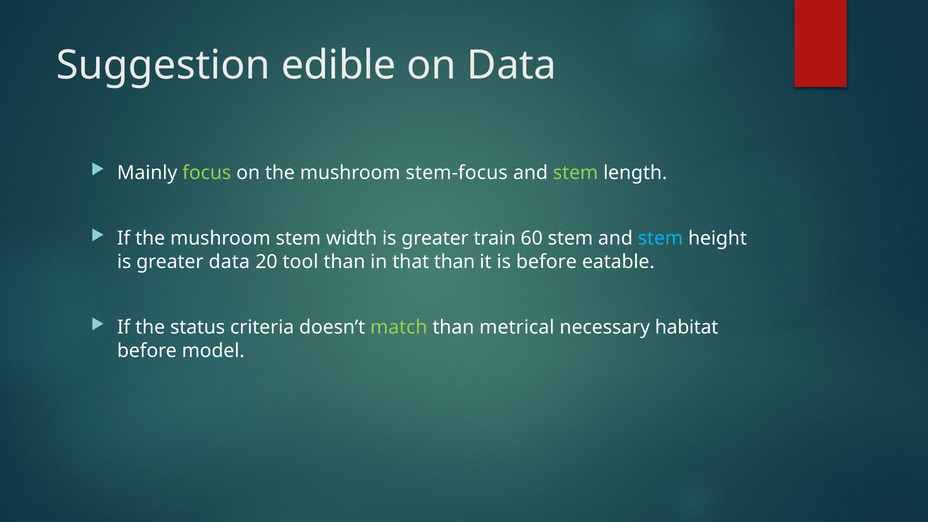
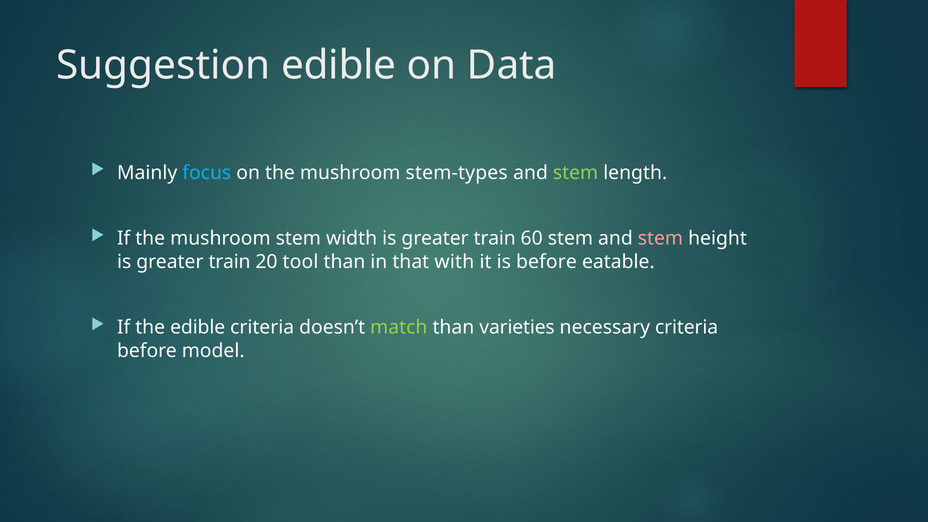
focus colour: light green -> light blue
stem-focus: stem-focus -> stem-types
stem at (660, 238) colour: light blue -> pink
data at (229, 262): data -> train
that than: than -> with
the status: status -> edible
metrical: metrical -> varieties
necessary habitat: habitat -> criteria
